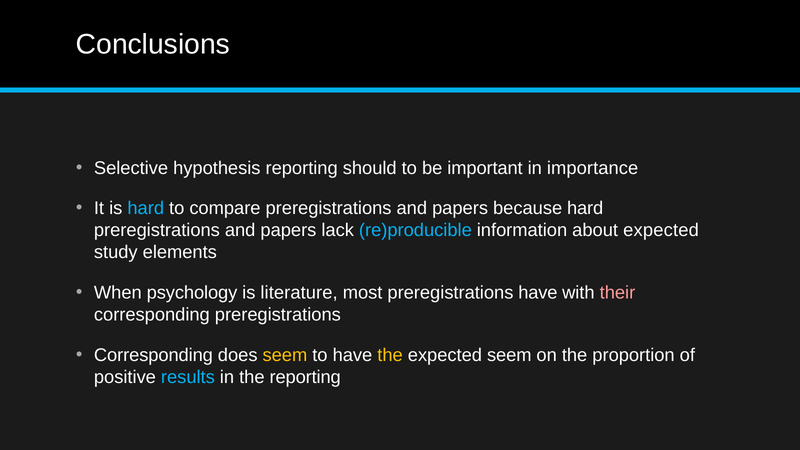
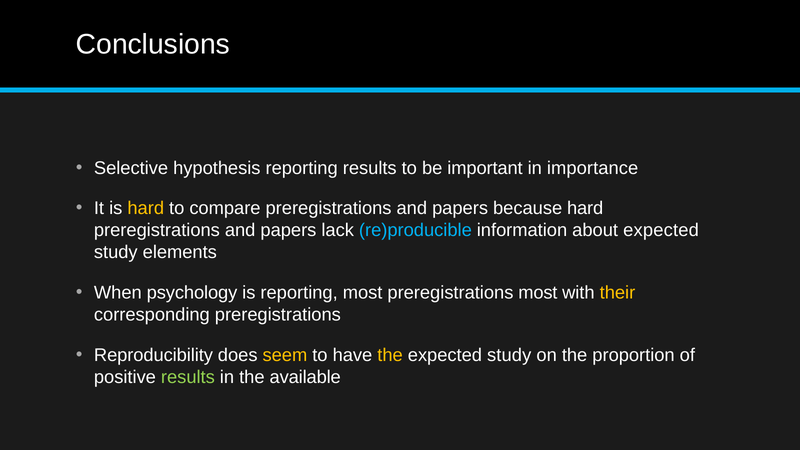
reporting should: should -> results
hard at (146, 208) colour: light blue -> yellow
is literature: literature -> reporting
preregistrations have: have -> most
their colour: pink -> yellow
Corresponding at (153, 355): Corresponding -> Reproducibility
seem at (509, 355): seem -> study
results at (188, 377) colour: light blue -> light green
the reporting: reporting -> available
